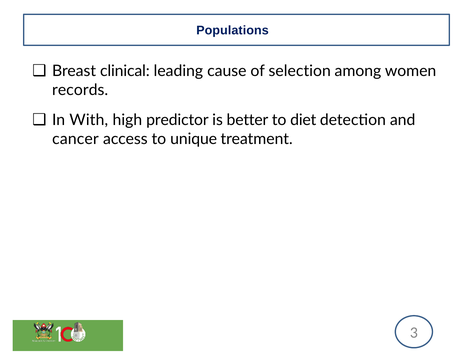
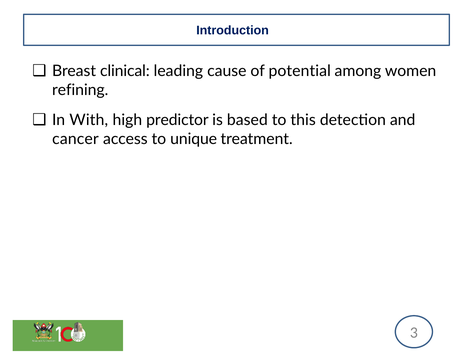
Populations: Populations -> Introduction
selection: selection -> potential
records: records -> refining
better: better -> based
diet: diet -> this
